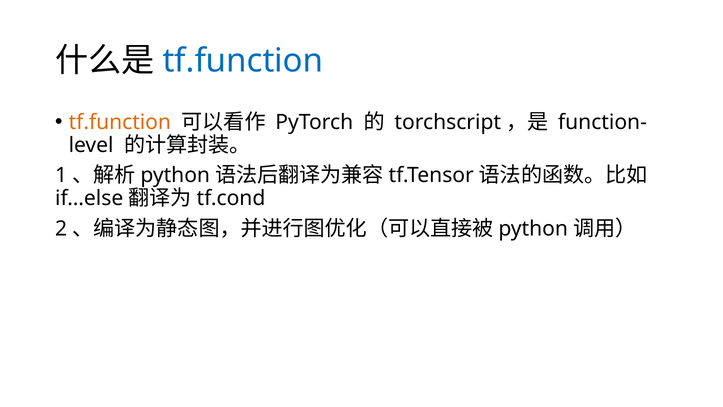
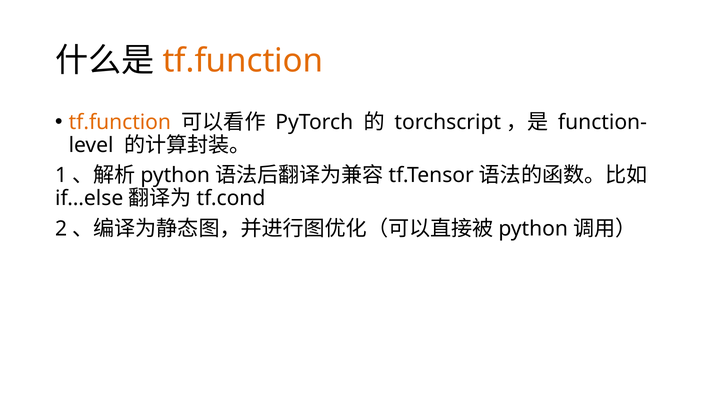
tf.function at (243, 61) colour: blue -> orange
